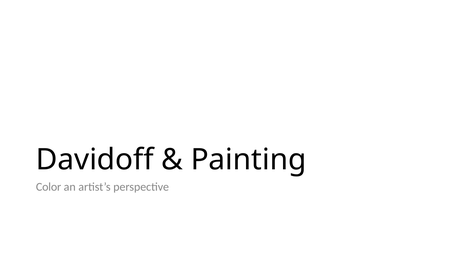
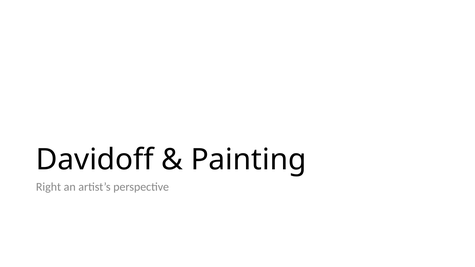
Color: Color -> Right
